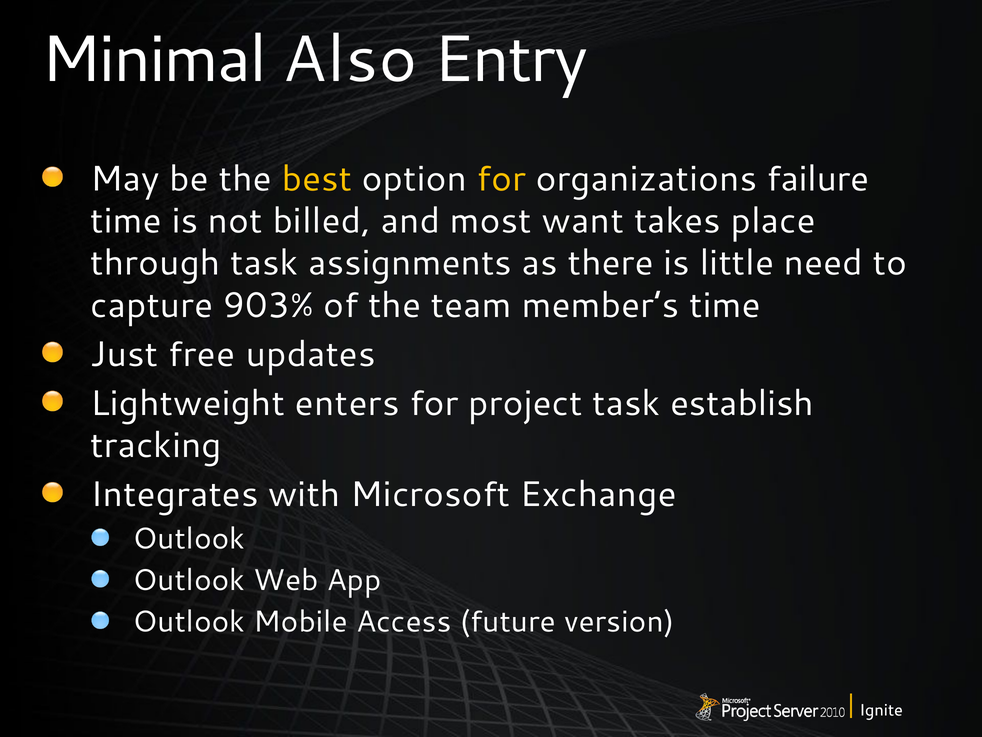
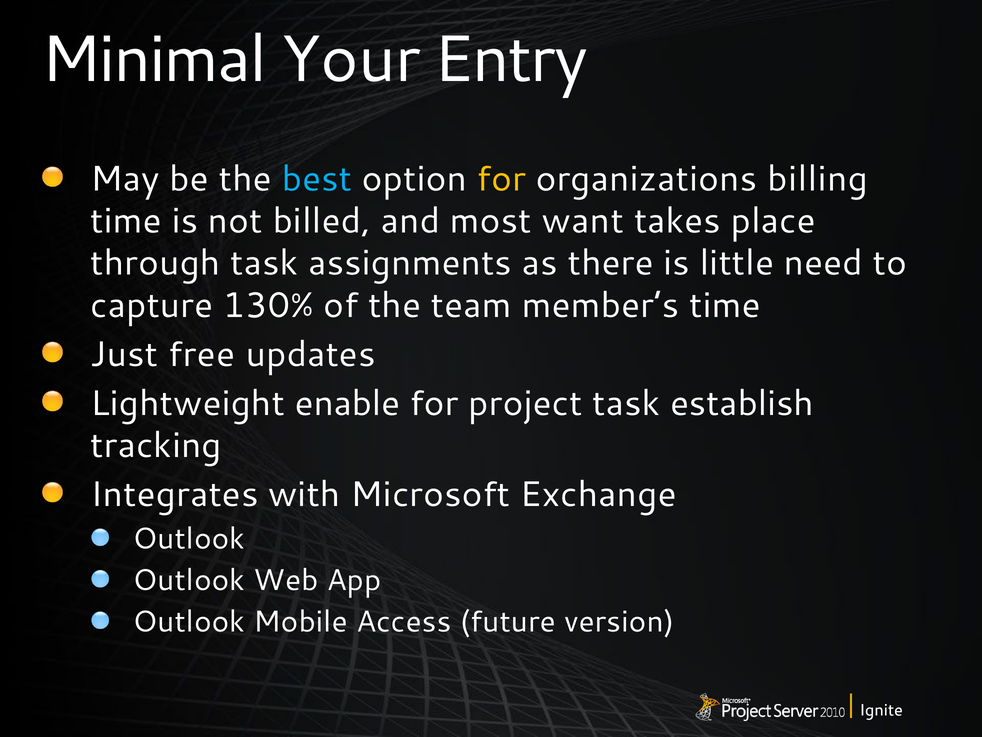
Also: Also -> Your
best colour: yellow -> light blue
failure: failure -> billing
903%: 903% -> 130%
enters: enters -> enable
